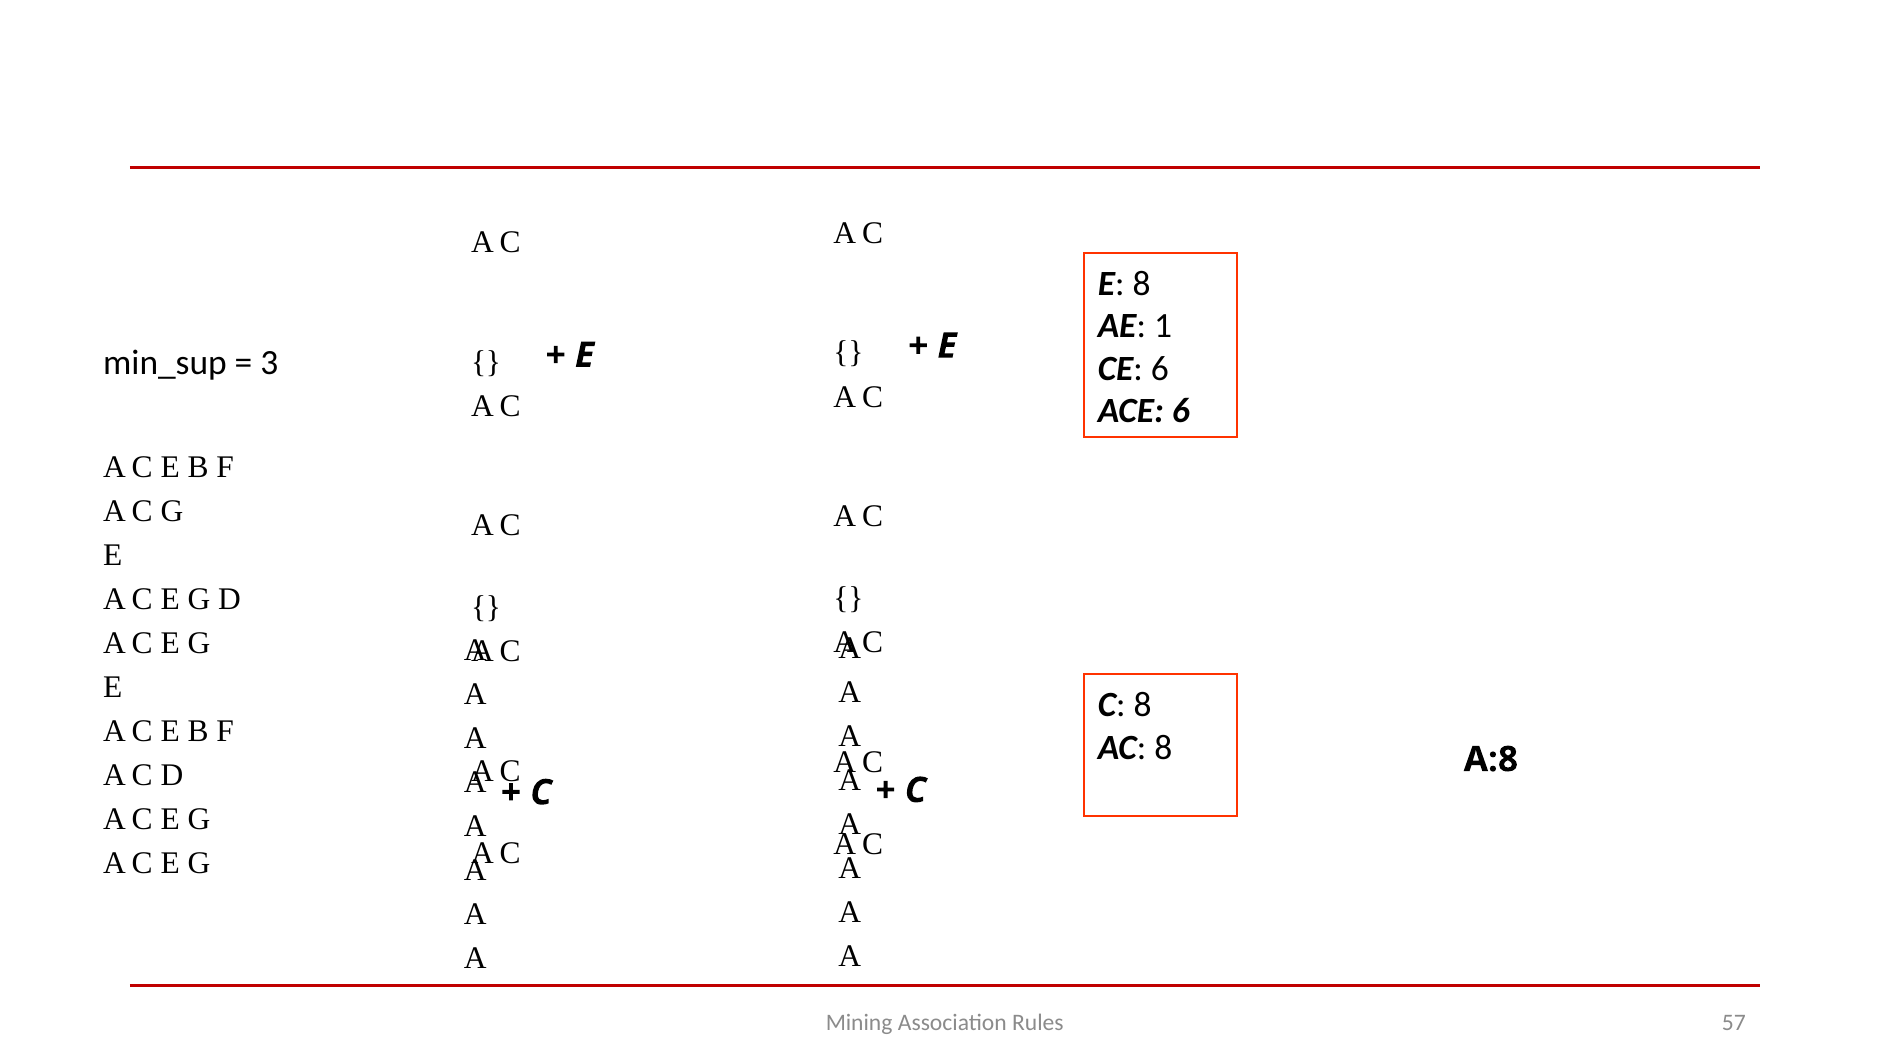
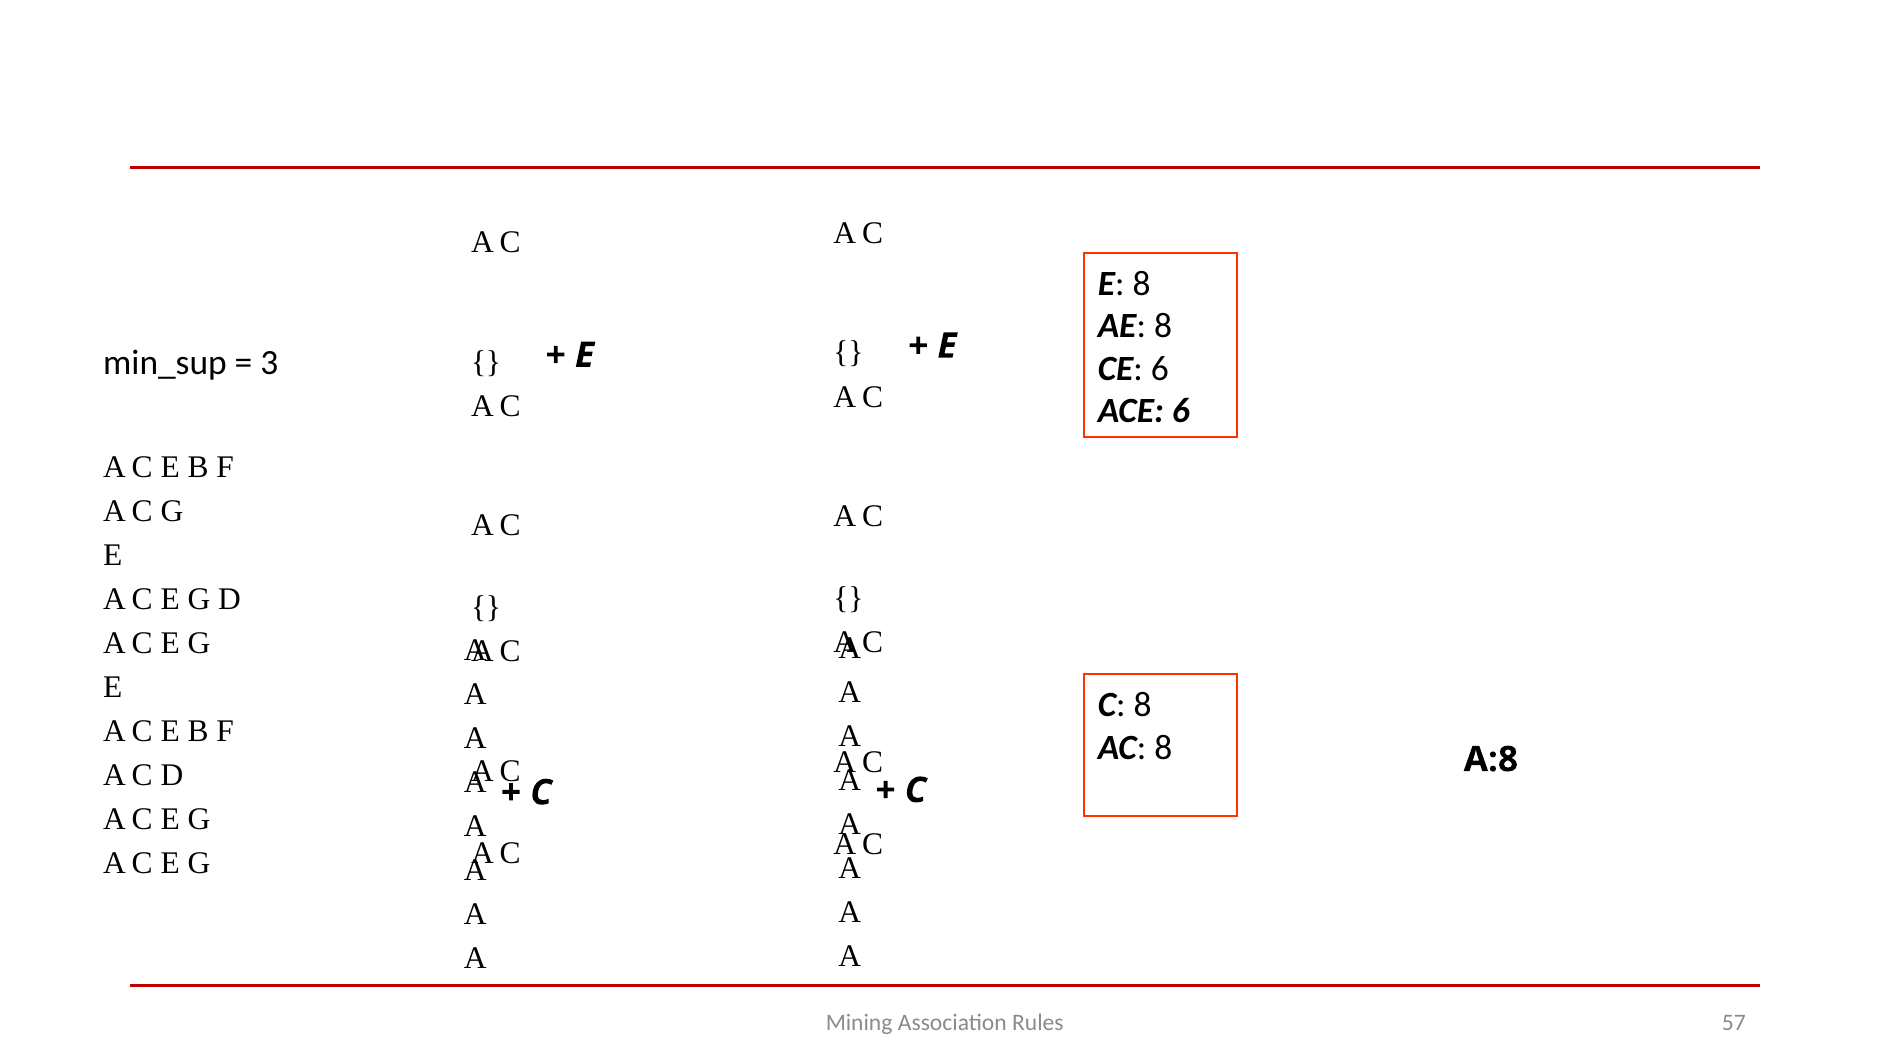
AE 1: 1 -> 8
